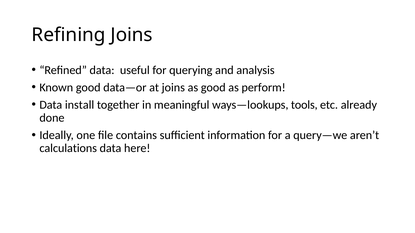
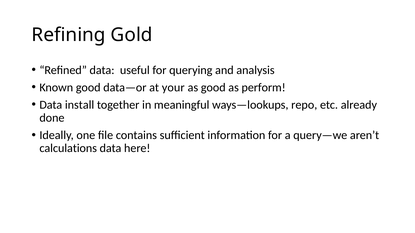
Refining Joins: Joins -> Gold
at joins: joins -> your
tools: tools -> repo
